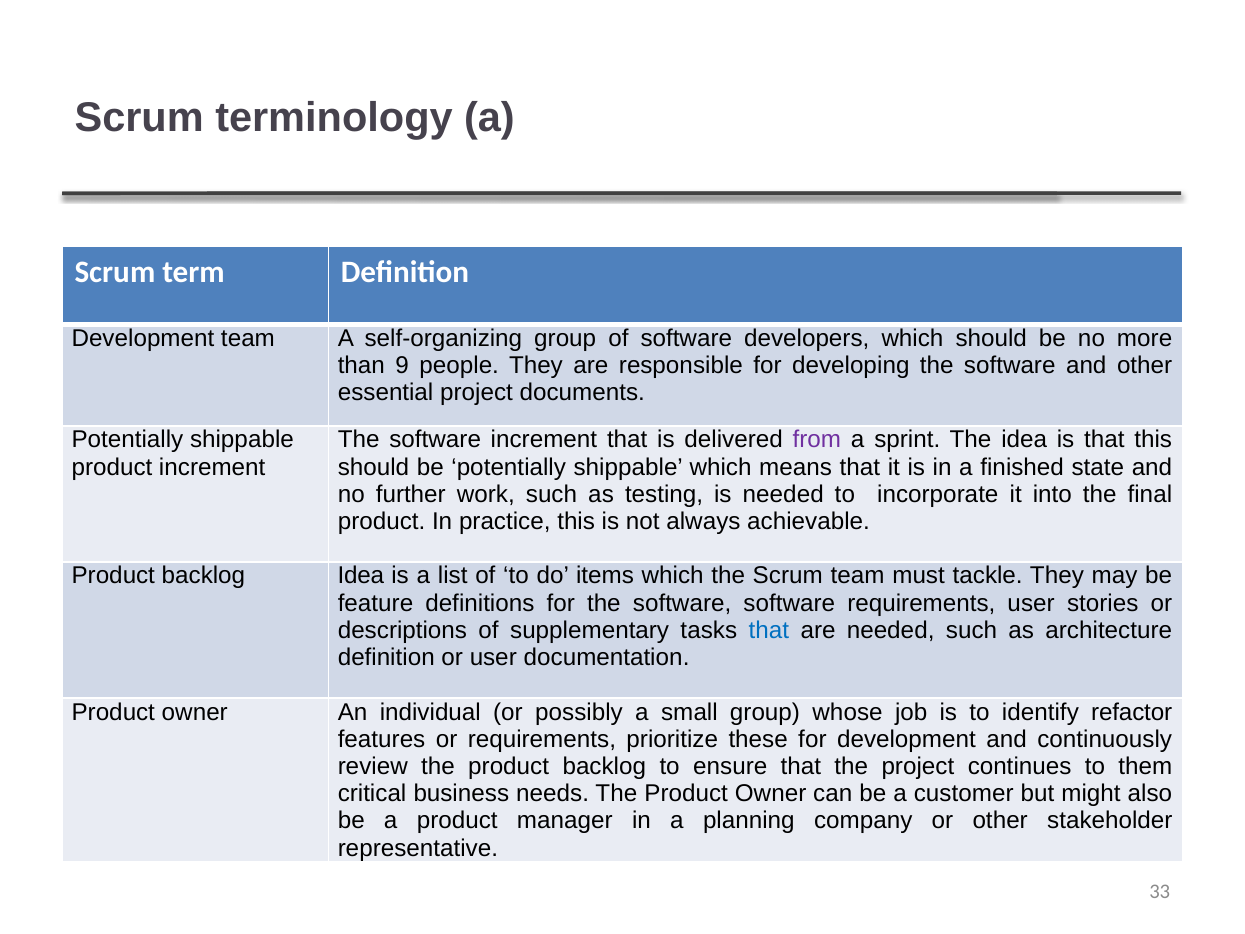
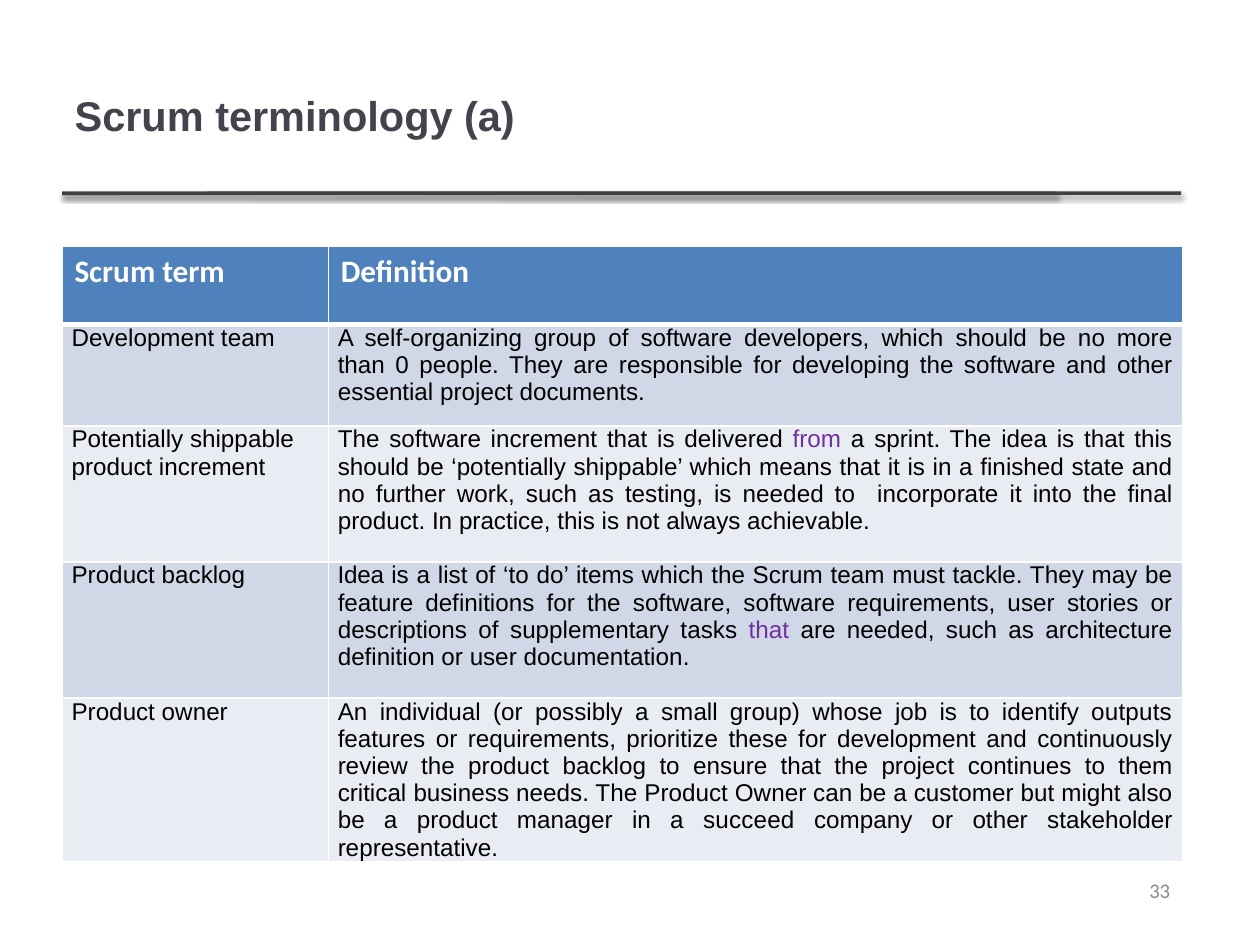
9: 9 -> 0
that at (769, 630) colour: blue -> purple
refactor: refactor -> outputs
planning: planning -> succeed
